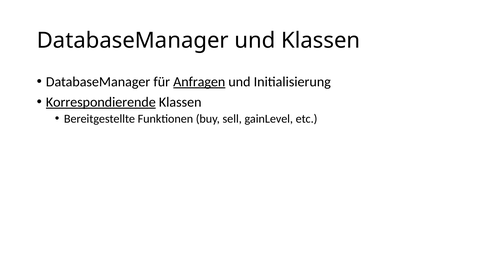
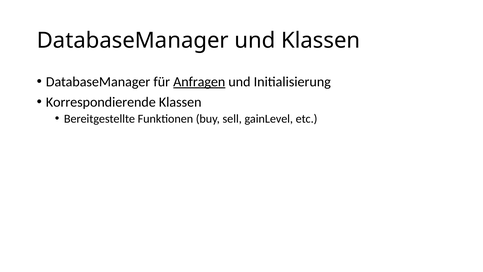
Korrespondierende underline: present -> none
